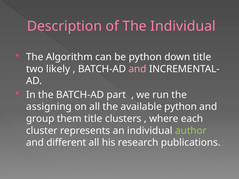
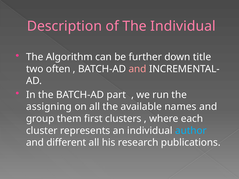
be python: python -> further
likely: likely -> often
available python: python -> names
them title: title -> first
author colour: light green -> light blue
